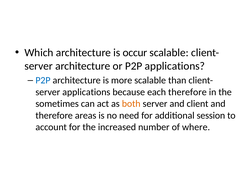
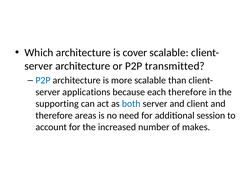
occur: occur -> cover
P2P applications: applications -> transmitted
sometimes: sometimes -> supporting
both colour: orange -> blue
where: where -> makes
